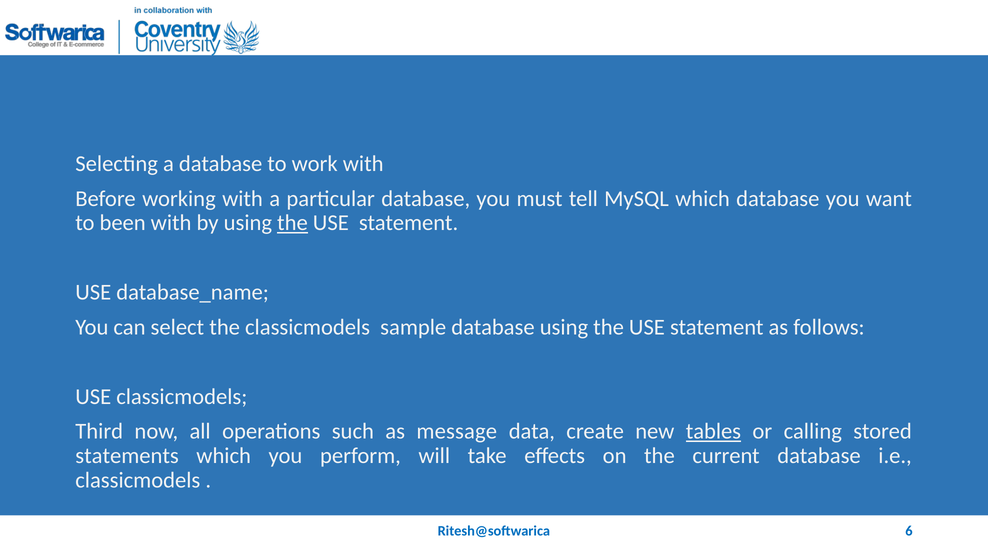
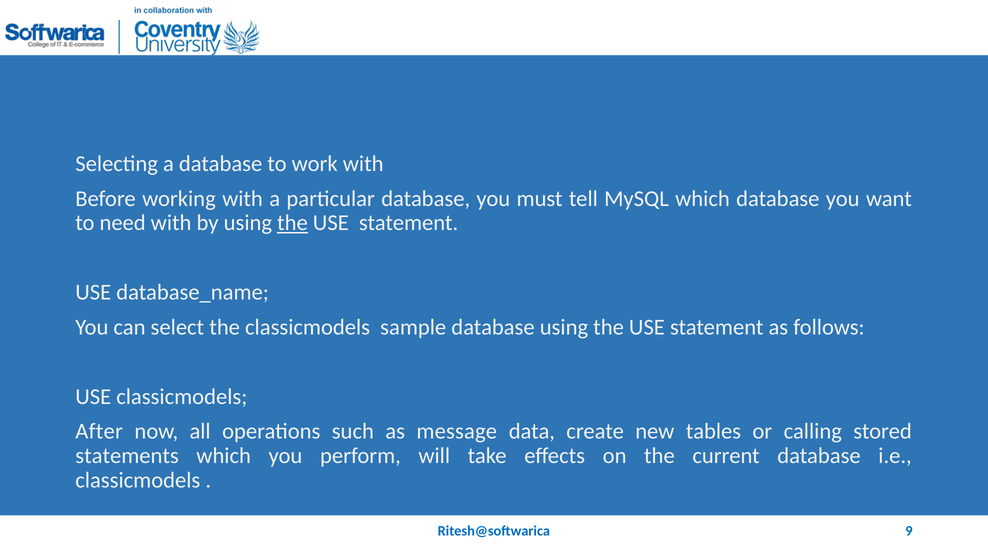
been: been -> need
Third: Third -> After
tables underline: present -> none
6: 6 -> 9
